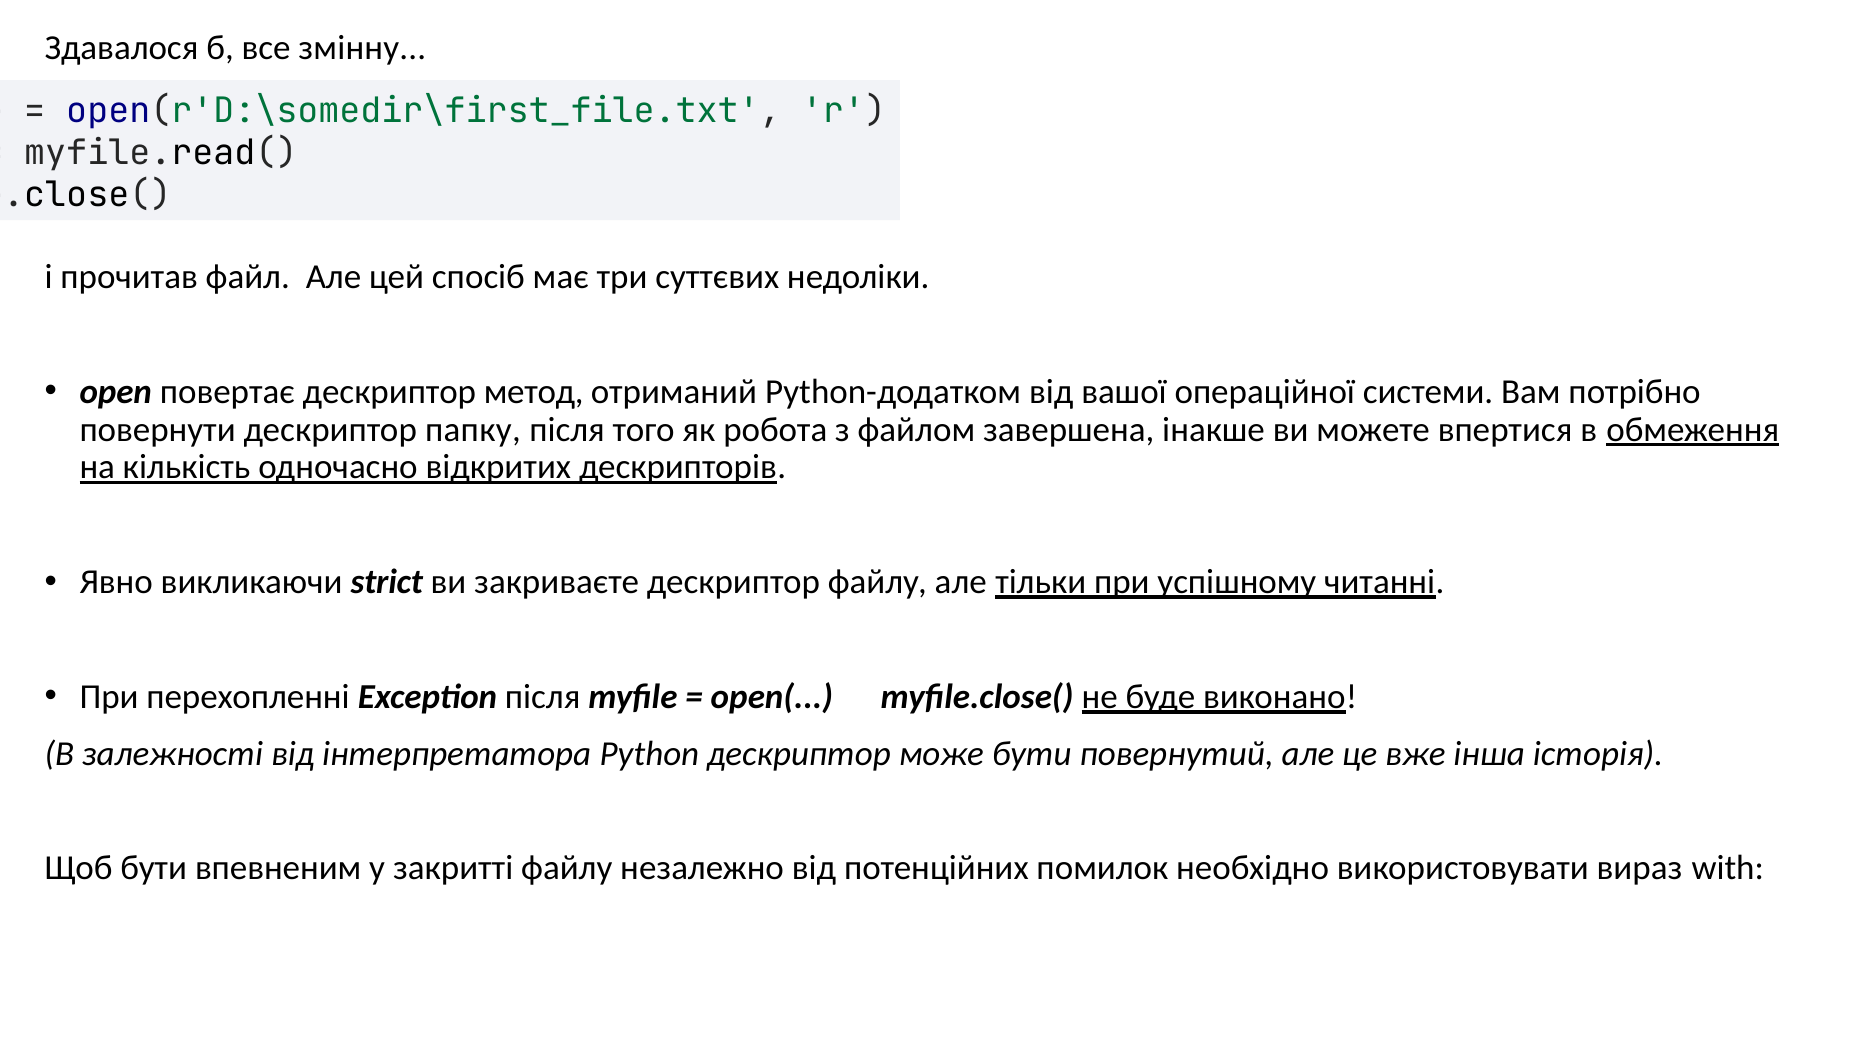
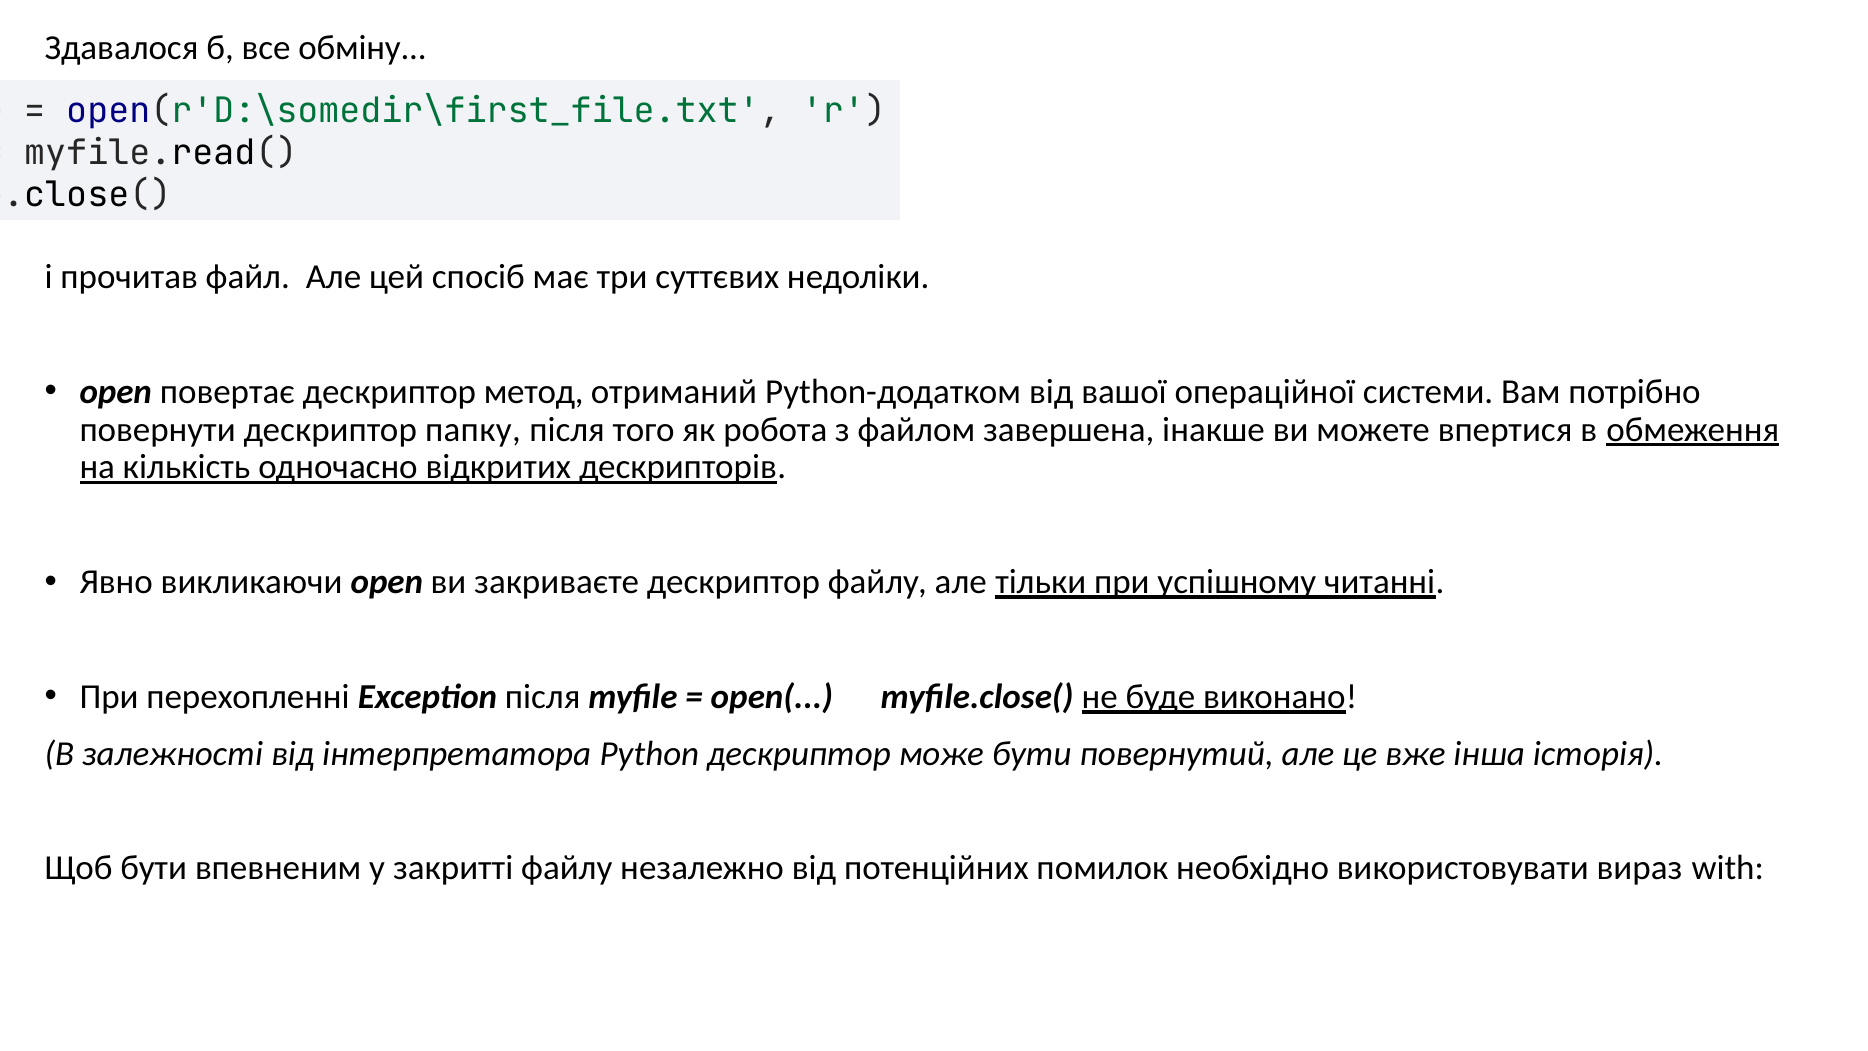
змінну: змінну -> обміну
викликаючи strict: strict -> open
